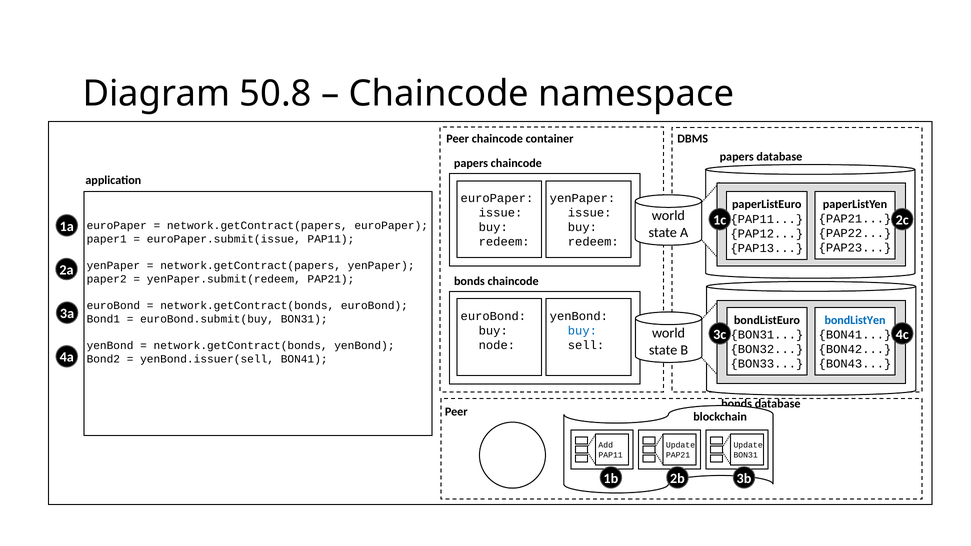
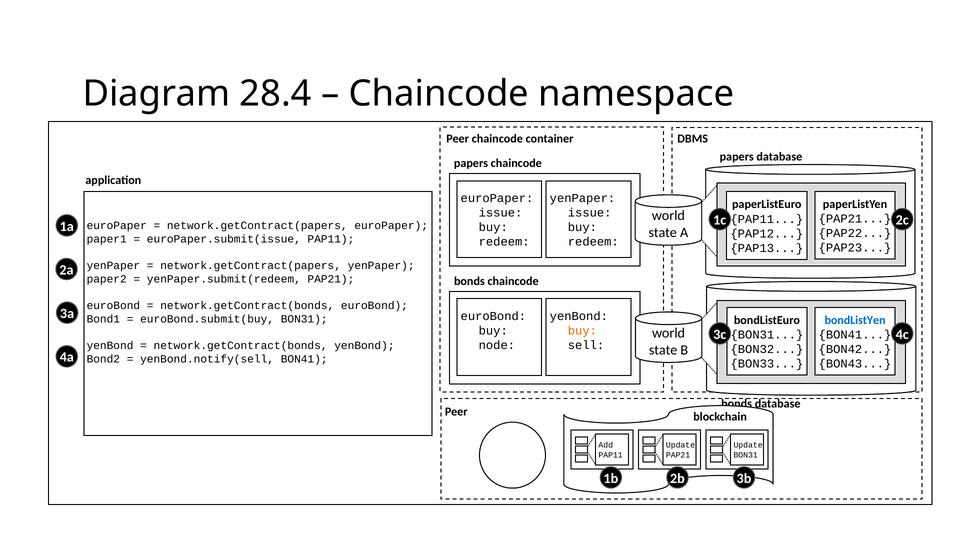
50.8: 50.8 -> 28.4
buy at (582, 331) colour: blue -> orange
yenBond.issuer(sell: yenBond.issuer(sell -> yenBond.notify(sell
